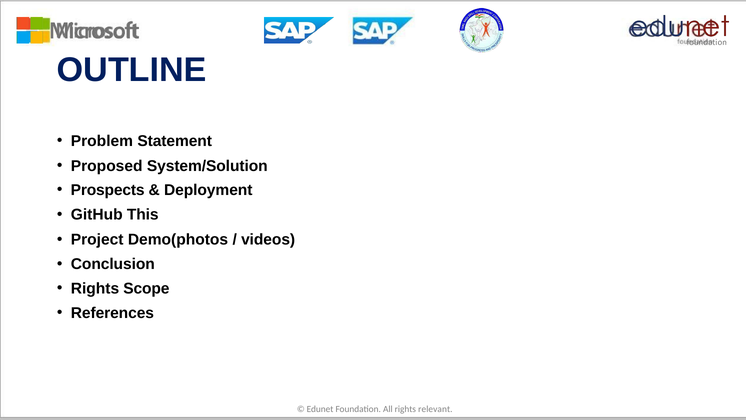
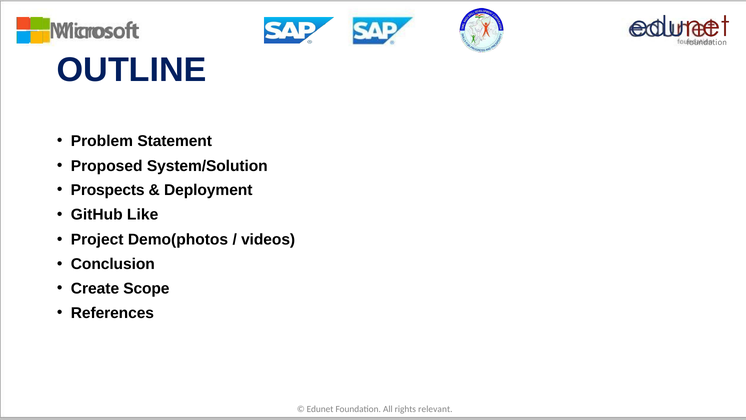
This: This -> Like
Rights at (95, 288): Rights -> Create
